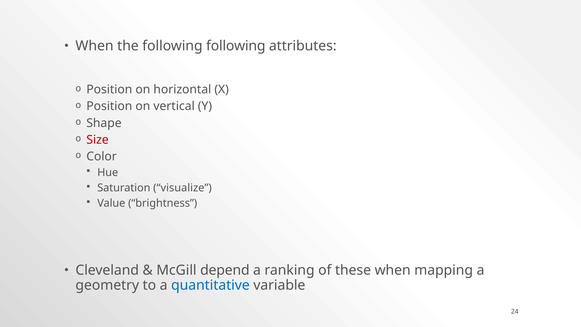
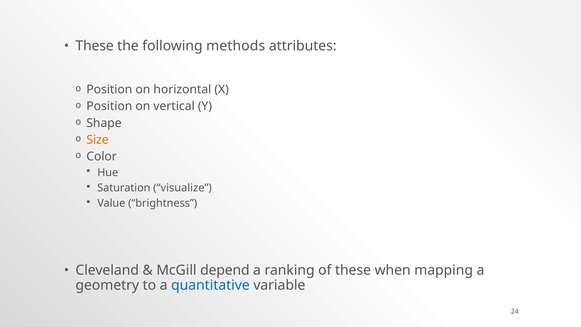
When at (95, 46): When -> These
following following: following -> methods
Size colour: red -> orange
